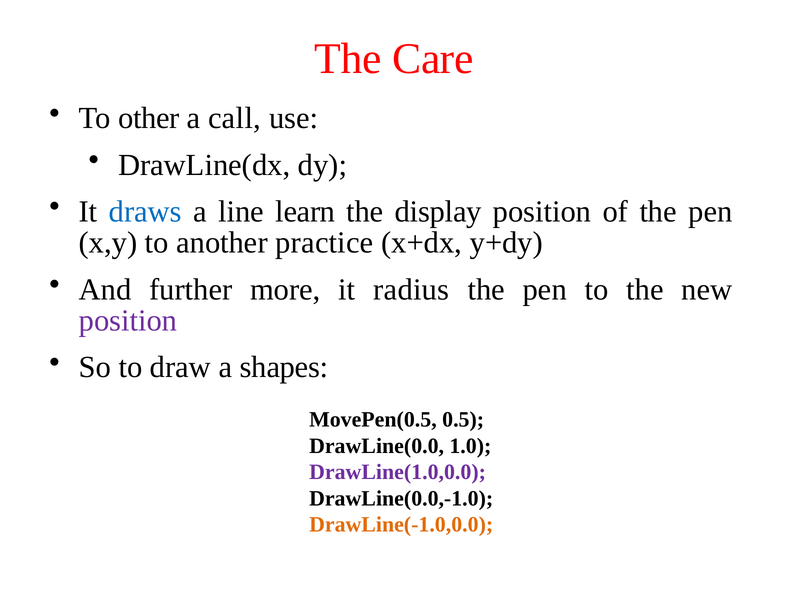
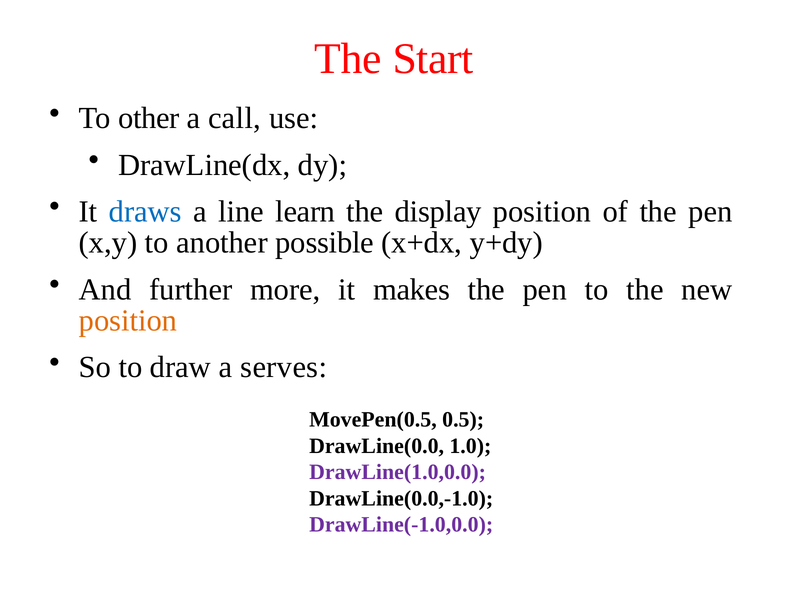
Care: Care -> Start
practice: practice -> possible
radius: radius -> makes
position at (128, 320) colour: purple -> orange
shapes: shapes -> serves
DrawLine(-1.0,0.0 colour: orange -> purple
